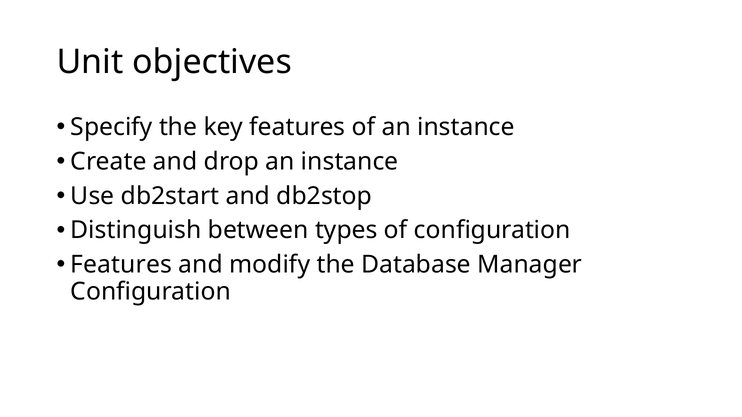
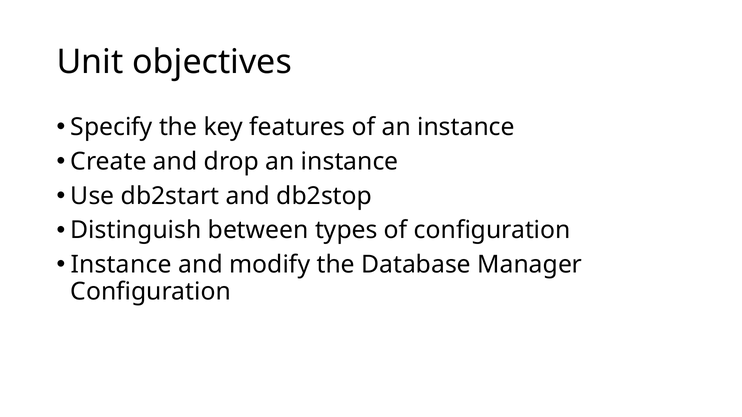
Features at (121, 265): Features -> Instance
